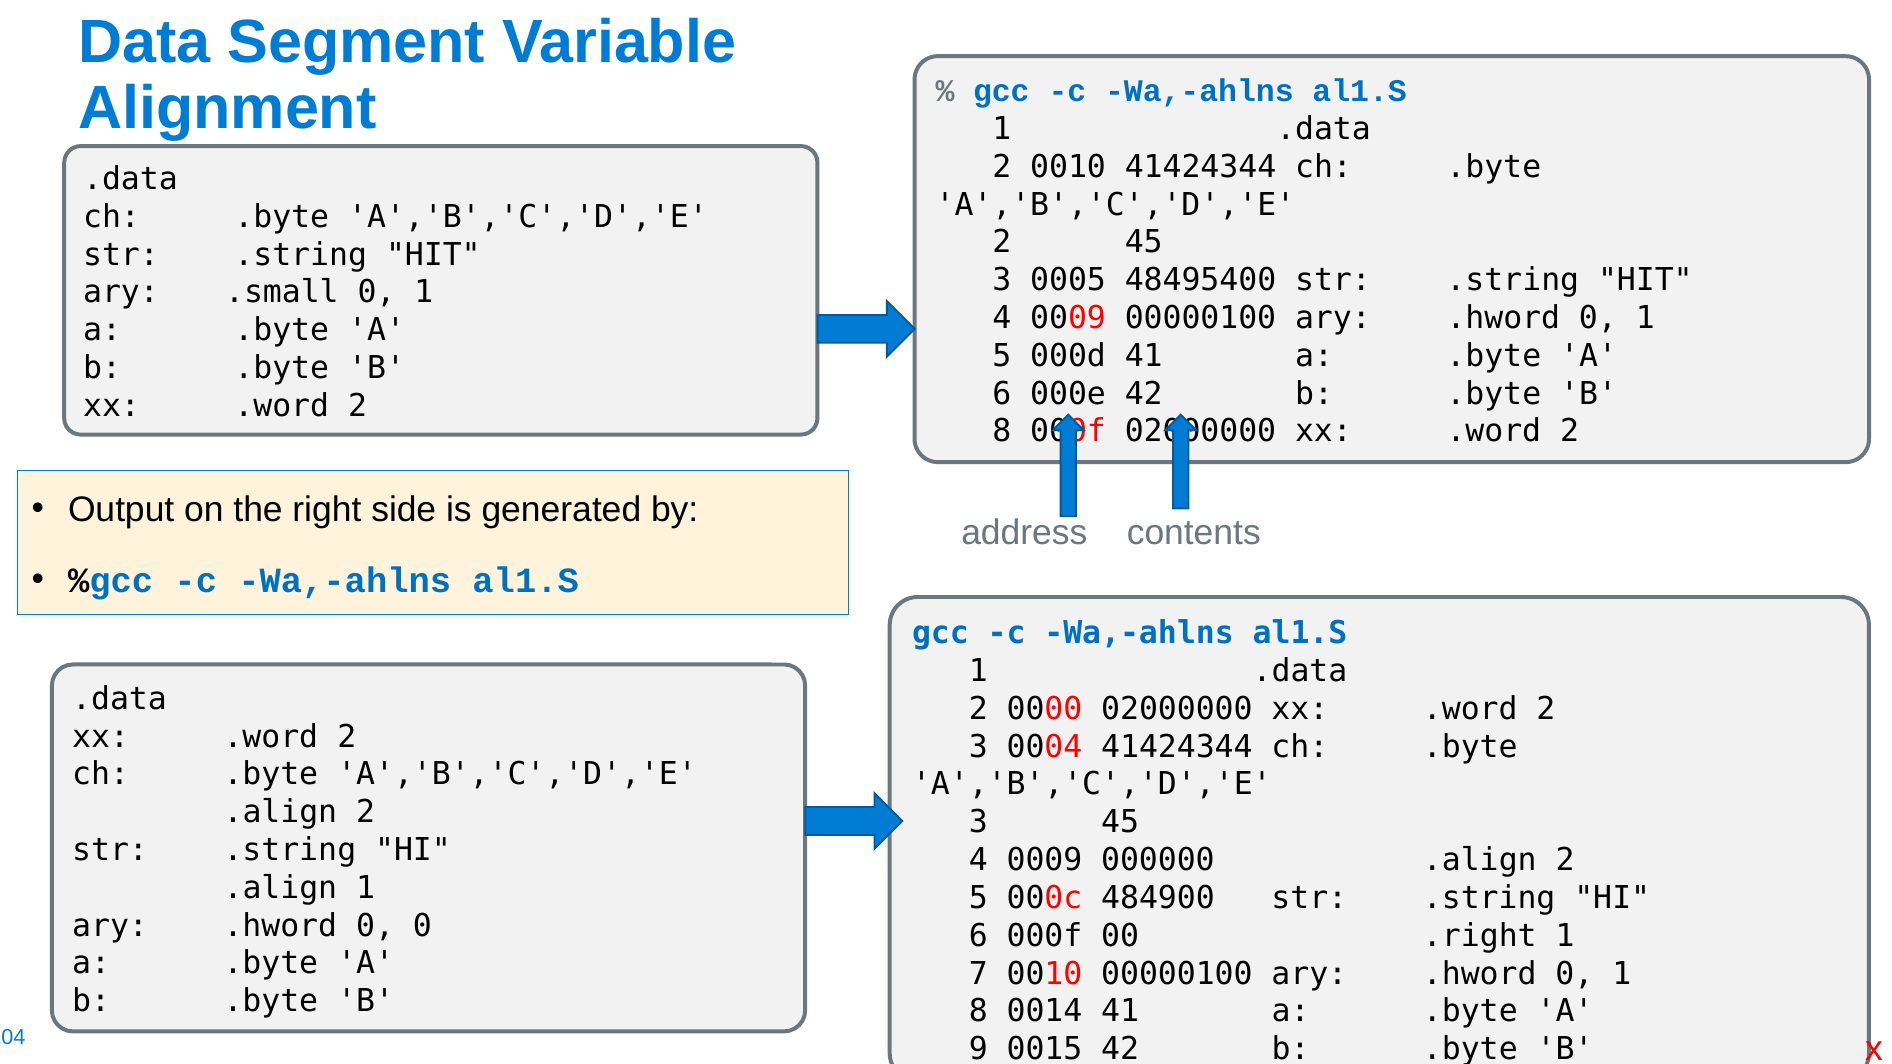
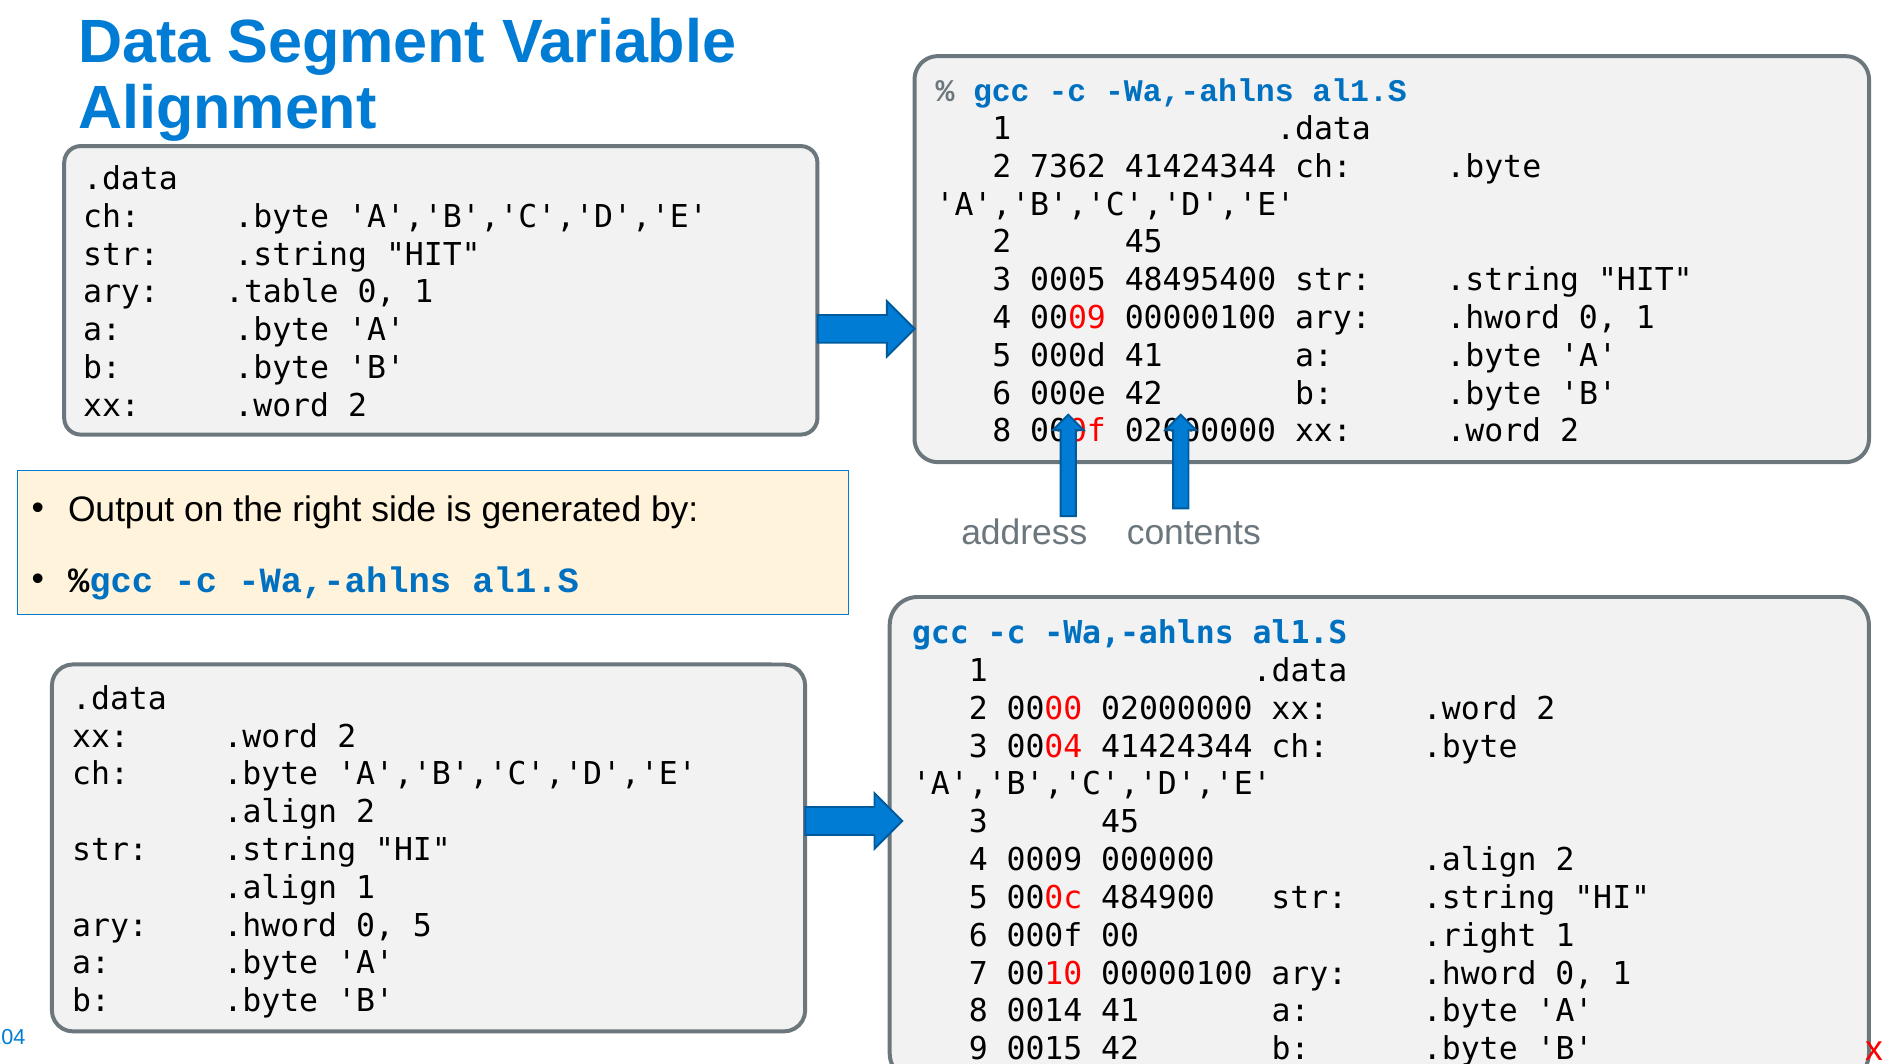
2 0010: 0010 -> 7362
.small: .small -> .table
0 0: 0 -> 5
